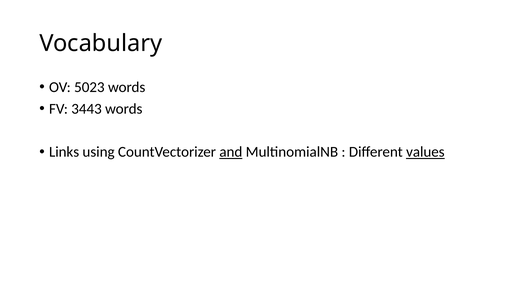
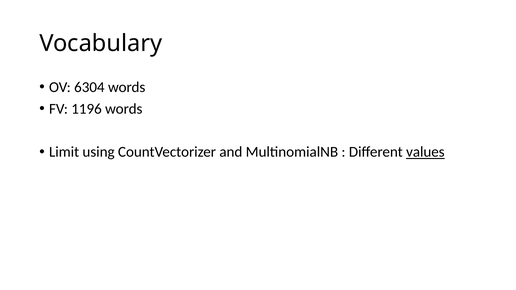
5023: 5023 -> 6304
3443: 3443 -> 1196
Links: Links -> Limit
and underline: present -> none
